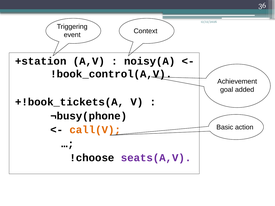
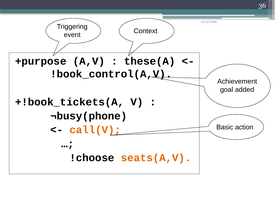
+station: +station -> +purpose
noisy(A: noisy(A -> these(A
seats(A,V colour: purple -> orange
